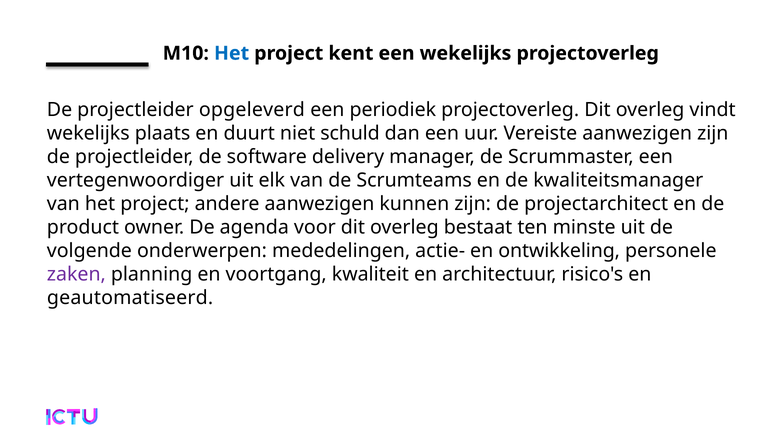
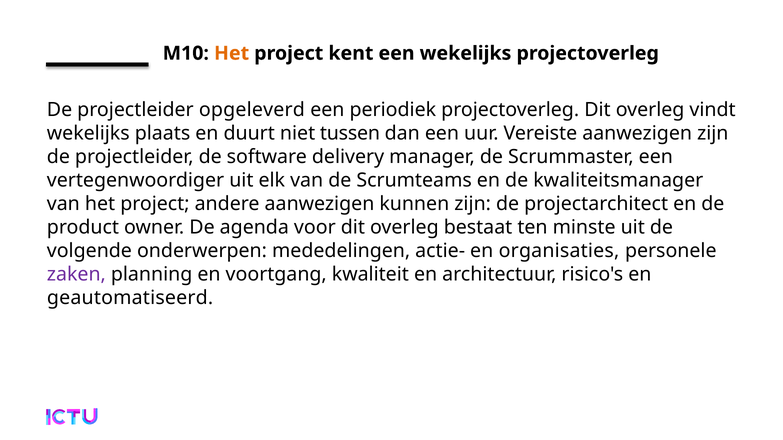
Het at (232, 53) colour: blue -> orange
schuld: schuld -> tussen
ontwikkeling: ontwikkeling -> organisaties
